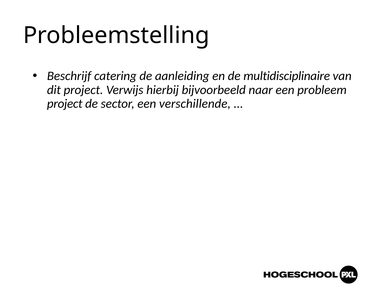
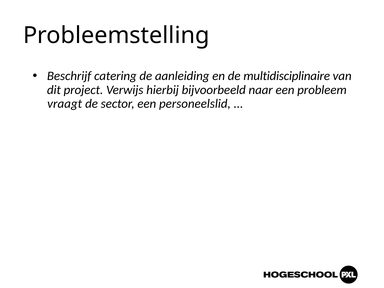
project at (65, 104): project -> vraagt
verschillende: verschillende -> personeelslid
